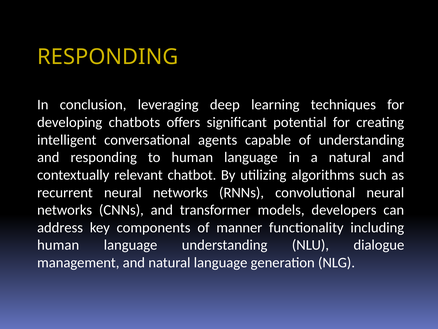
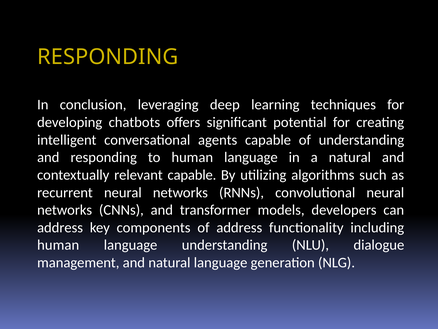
relevant chatbot: chatbot -> capable
of manner: manner -> address
